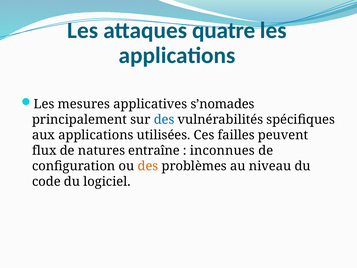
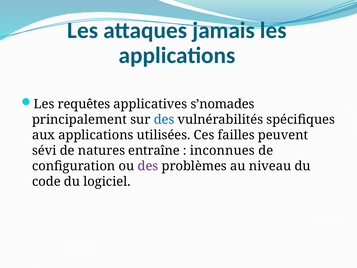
quatre: quatre -> jamais
mesures: mesures -> requêtes
flux: flux -> sévi
des at (148, 166) colour: orange -> purple
